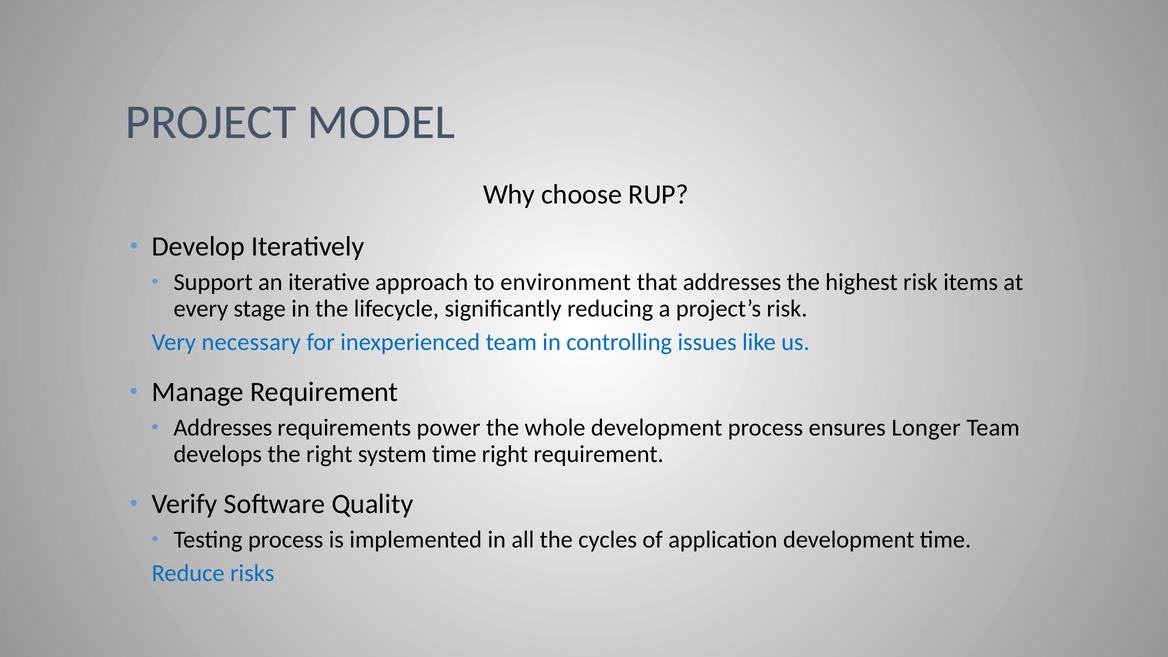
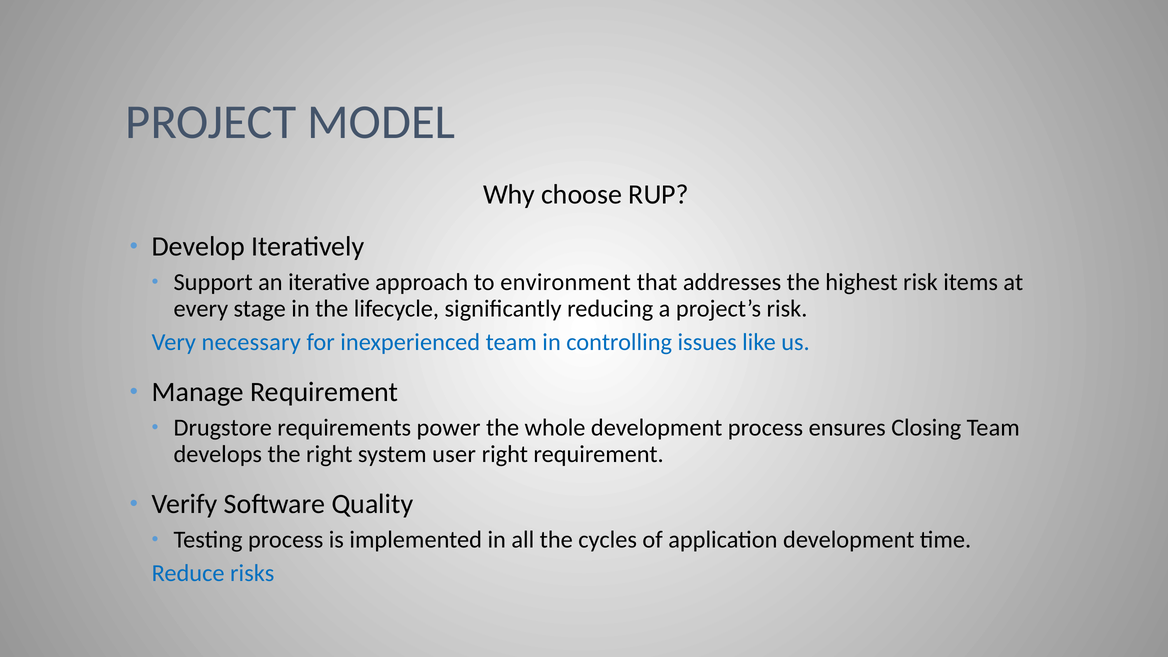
Addresses at (223, 428): Addresses -> Drugstore
Longer: Longer -> Closing
system time: time -> user
